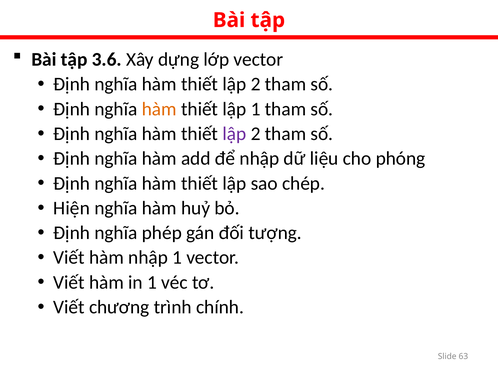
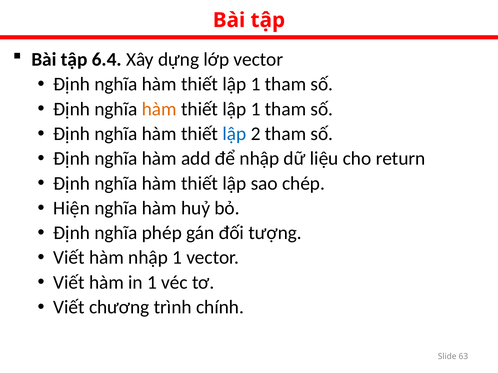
3.6: 3.6 -> 6.4
2 at (256, 84): 2 -> 1
lập at (234, 134) colour: purple -> blue
phóng: phóng -> return
